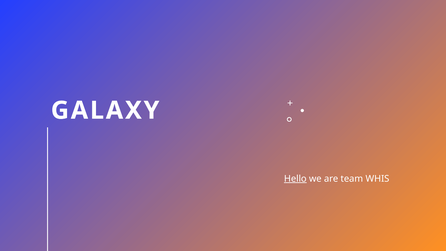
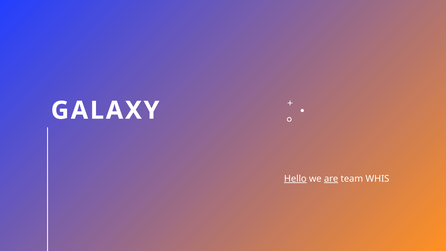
are underline: none -> present
